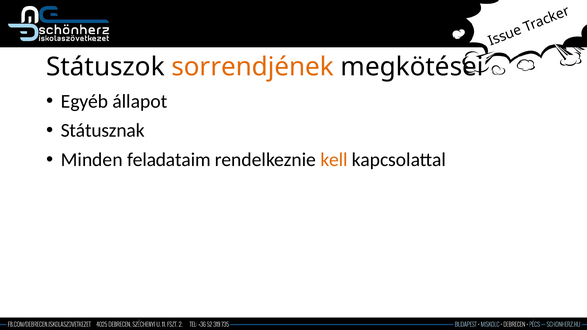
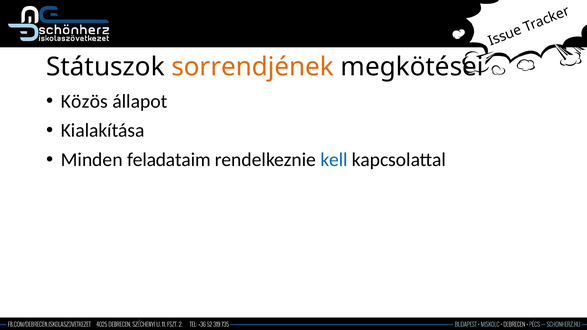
Egyéb: Egyéb -> Közös
Státusznak: Státusznak -> Kialakítása
kell colour: orange -> blue
